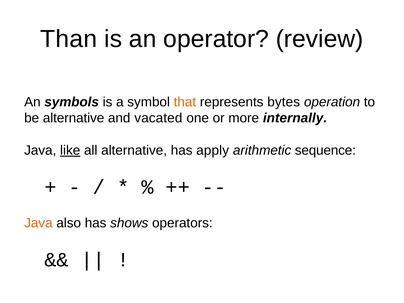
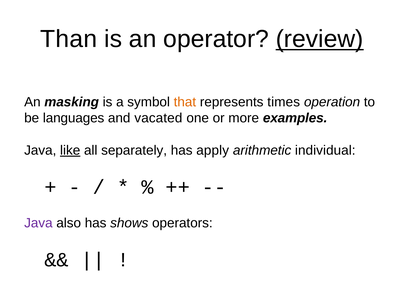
review underline: none -> present
symbols: symbols -> masking
bytes: bytes -> times
be alternative: alternative -> languages
internally: internally -> examples
all alternative: alternative -> separately
sequence: sequence -> individual
Java at (38, 223) colour: orange -> purple
